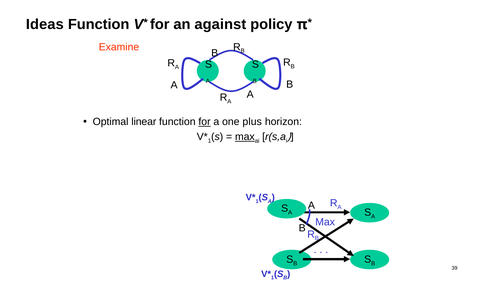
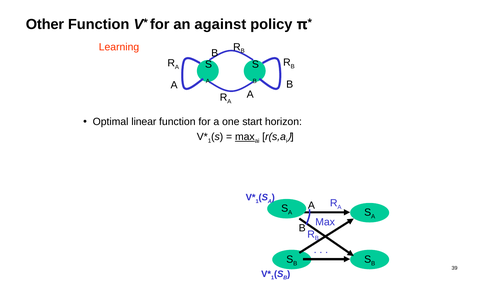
Ideas: Ideas -> Other
Examine: Examine -> Learning
for at (205, 122) underline: present -> none
plus: plus -> start
